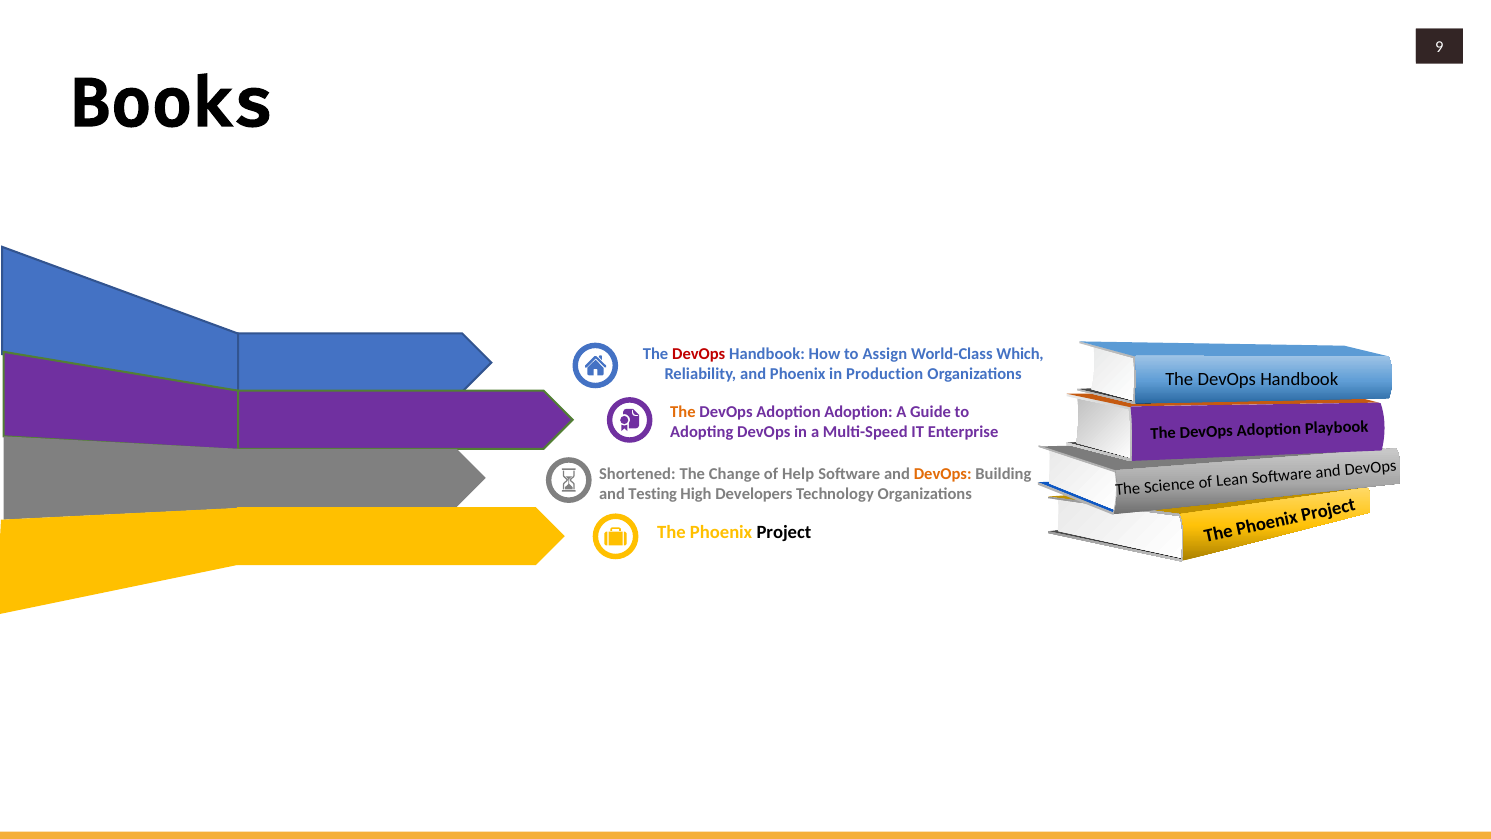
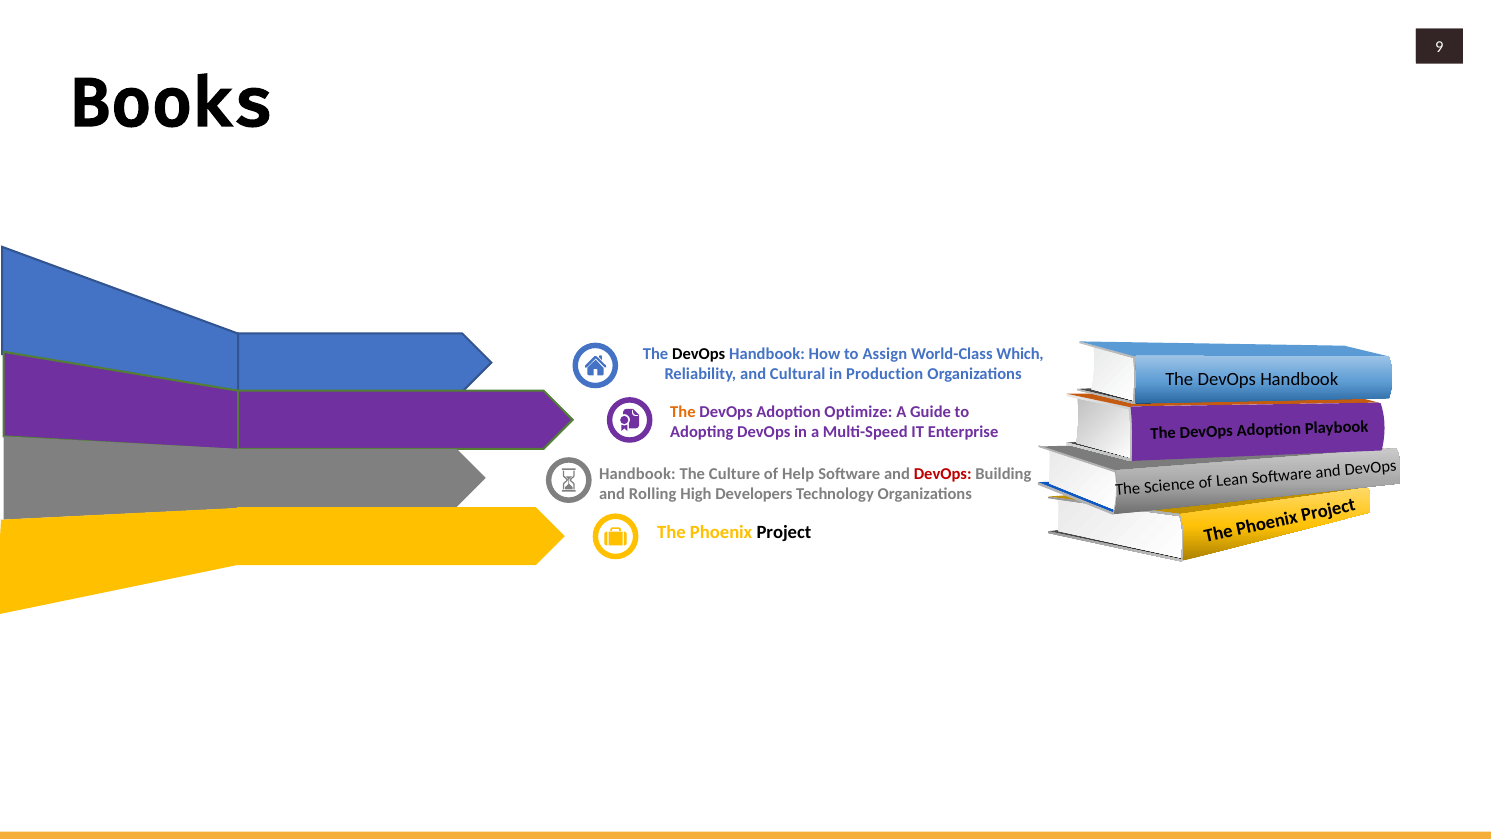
DevOps at (699, 354) colour: red -> black
and Phoenix: Phoenix -> Cultural
Adoption Adoption: Adoption -> Optimize
Shortened at (637, 474): Shortened -> Handbook
Change: Change -> Culture
DevOps at (943, 474) colour: orange -> red
Testing: Testing -> Rolling
